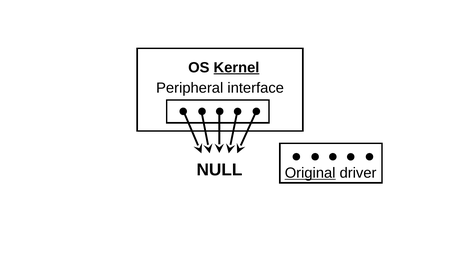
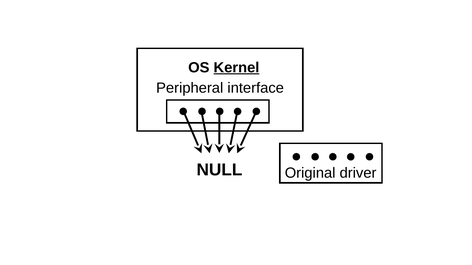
Original underline: present -> none
